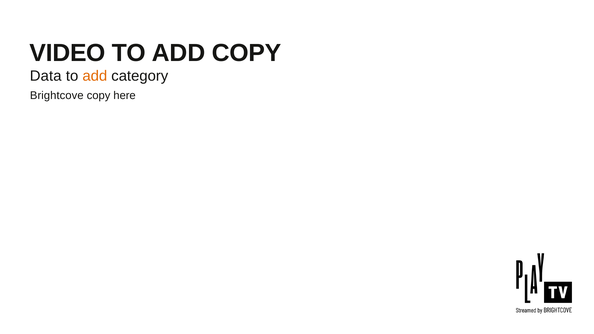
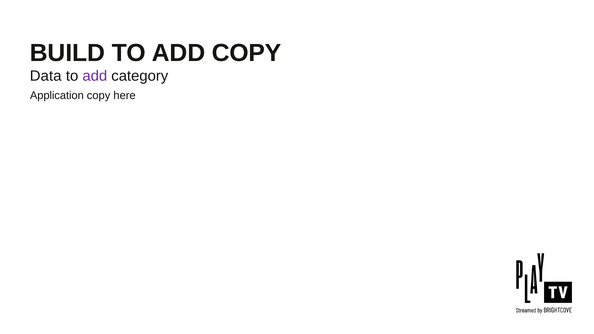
VIDEO: VIDEO -> BUILD
add at (95, 76) colour: orange -> purple
Brightcove: Brightcove -> Application
